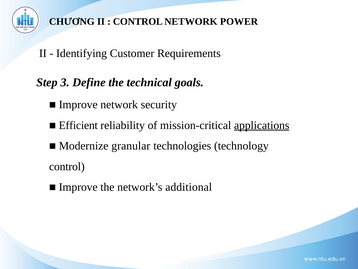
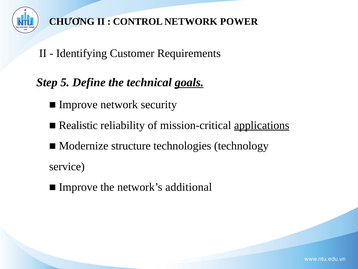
3: 3 -> 5
goals underline: none -> present
Efficient: Efficient -> Realistic
granular: granular -> structure
control at (67, 166): control -> service
